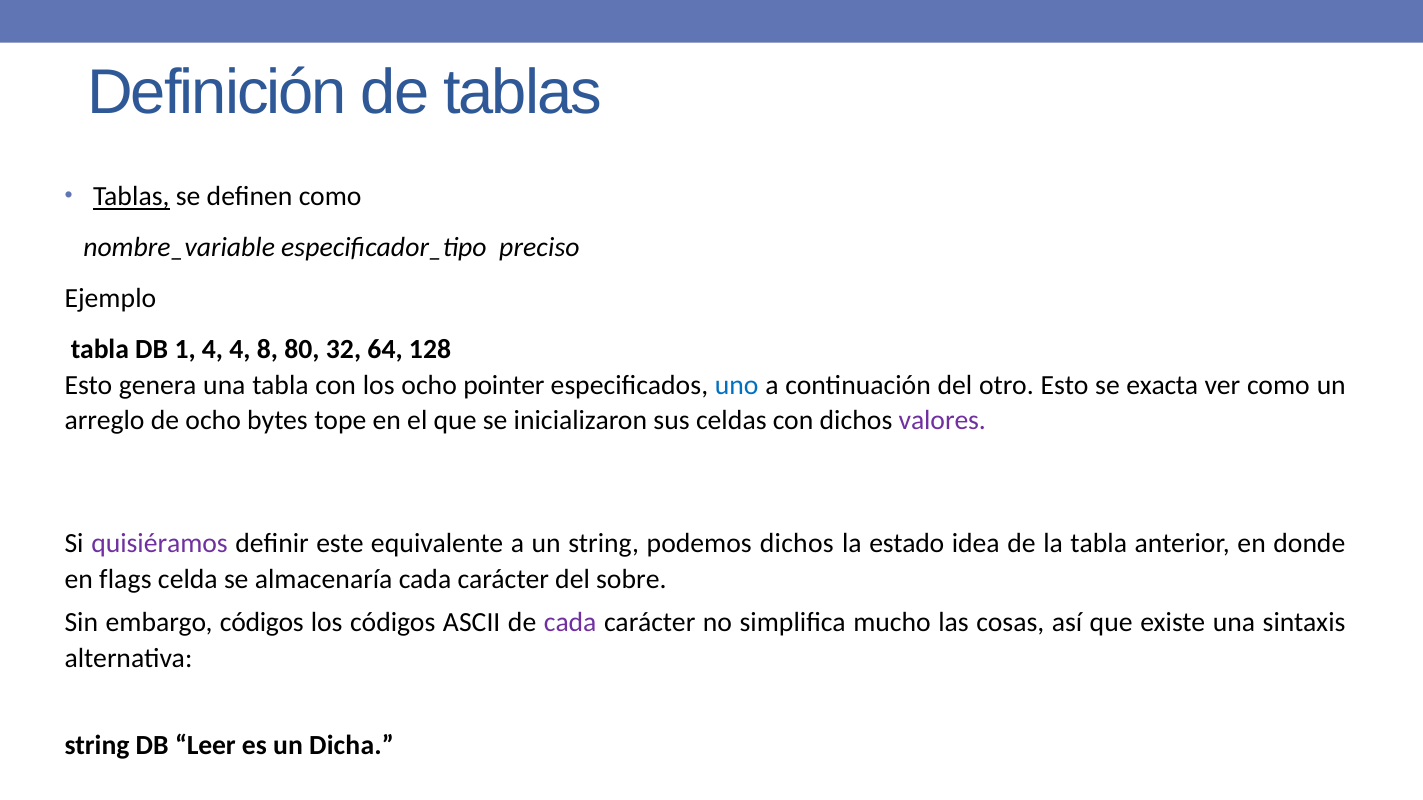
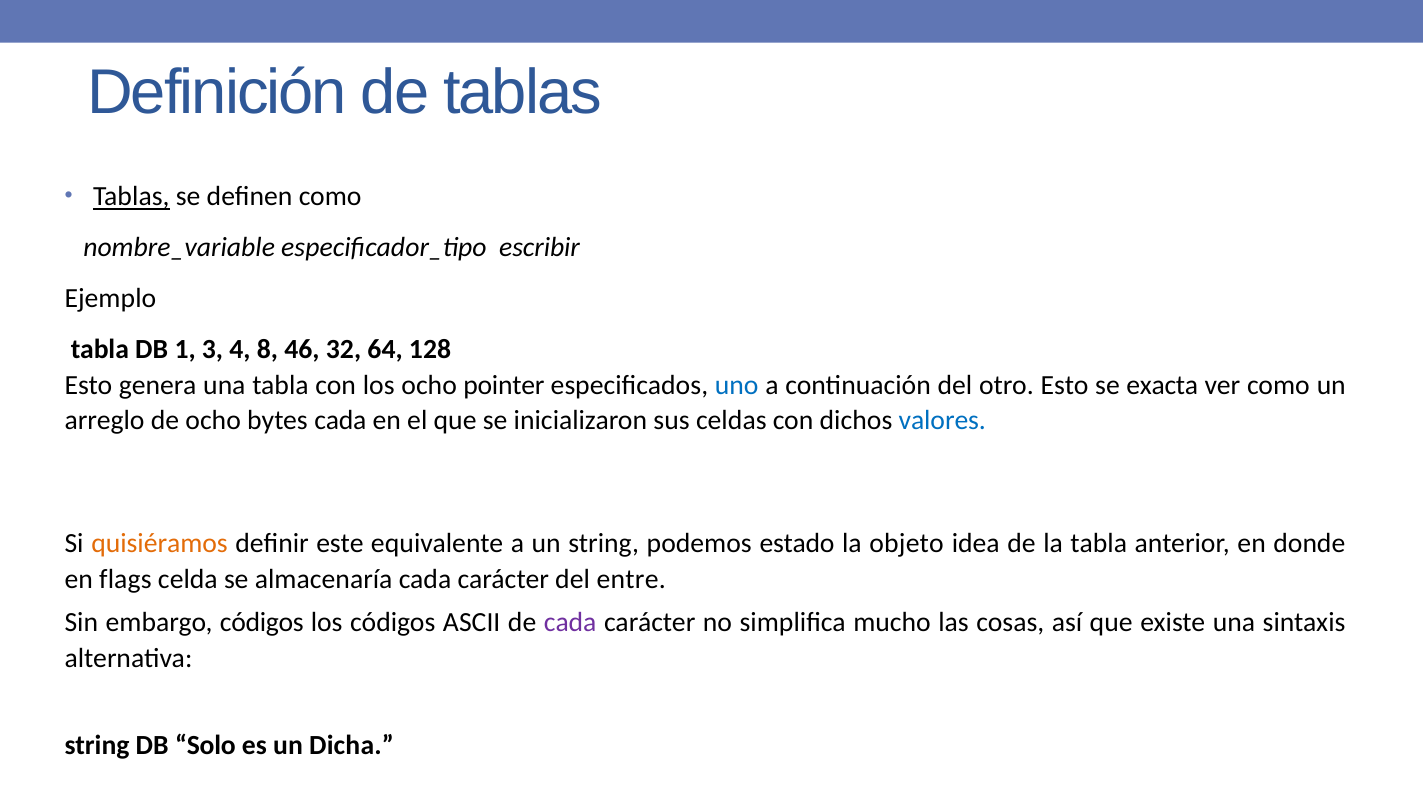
preciso: preciso -> escribir
1 4: 4 -> 3
80: 80 -> 46
bytes tope: tope -> cada
valores colour: purple -> blue
quisiéramos colour: purple -> orange
podemos dichos: dichos -> estado
estado: estado -> objeto
sobre: sobre -> entre
Leer: Leer -> Solo
